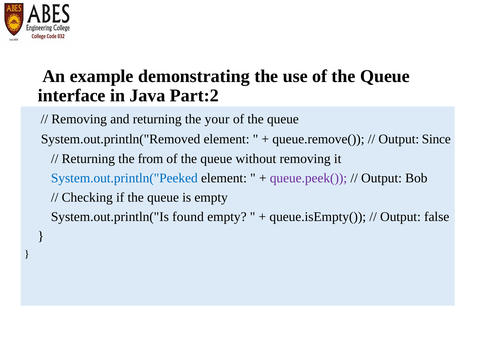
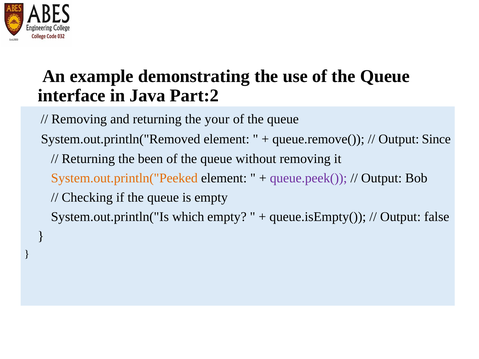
from: from -> been
System.out.println("Peeked colour: blue -> orange
found: found -> which
